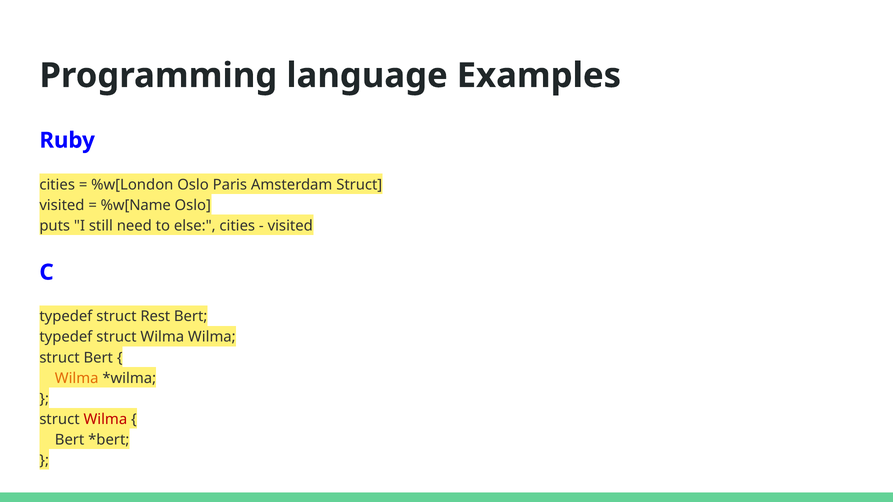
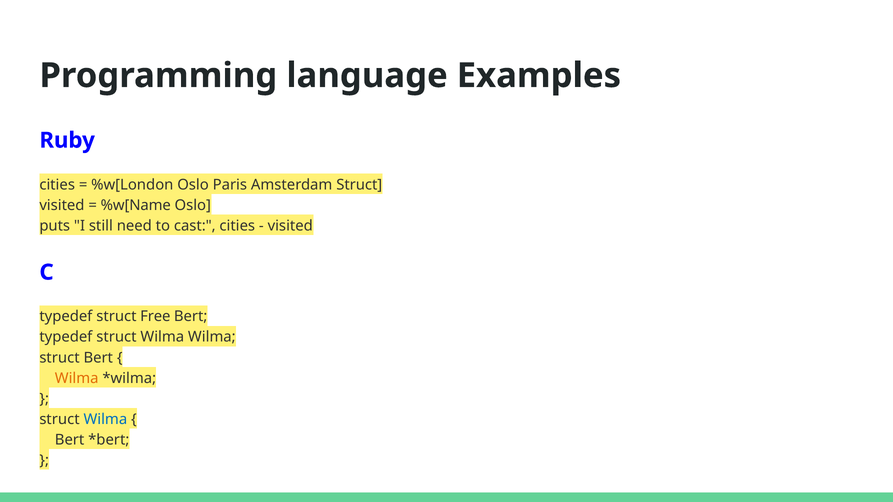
else: else -> cast
Rest: Rest -> Free
Wilma at (105, 419) colour: red -> blue
